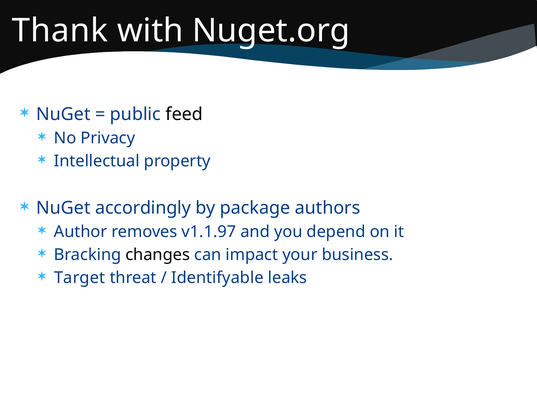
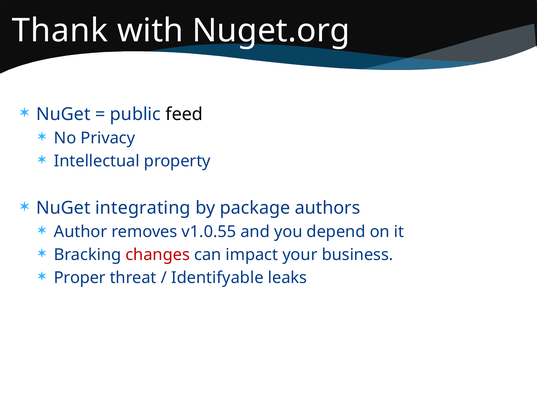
accordingly: accordingly -> integrating
v1.1.97: v1.1.97 -> v1.0.55
changes colour: black -> red
Target: Target -> Proper
